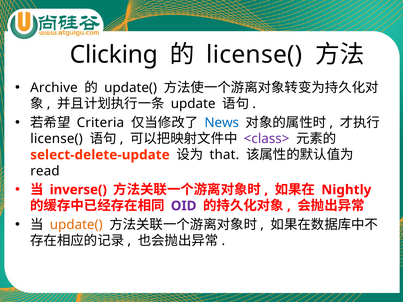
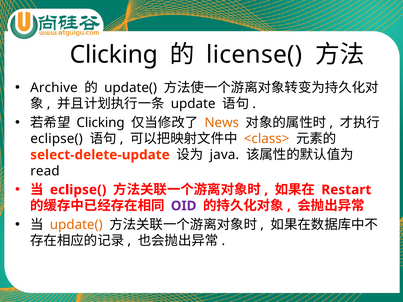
Criteria at (100, 123): Criteria -> Clicking
News colour: blue -> orange
license( at (57, 139): license( -> eclipse(
<class> colour: purple -> orange
that: that -> java
inverse( at (78, 190): inverse( -> eclipse(
Nightly: Nightly -> Restart
